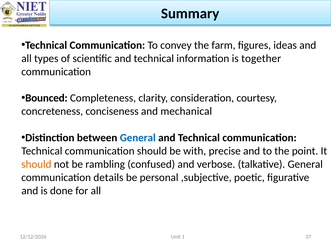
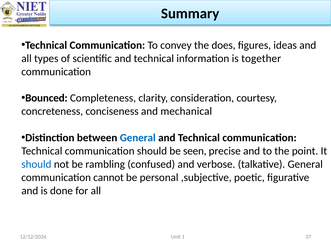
farm: farm -> does
with: with -> seen
should at (36, 164) colour: orange -> blue
details: details -> cannot
